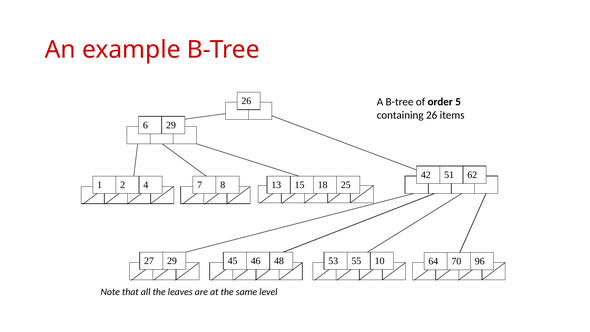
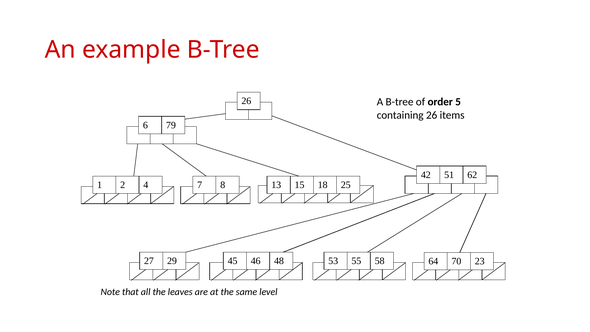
6 29: 29 -> 79
10: 10 -> 58
96: 96 -> 23
